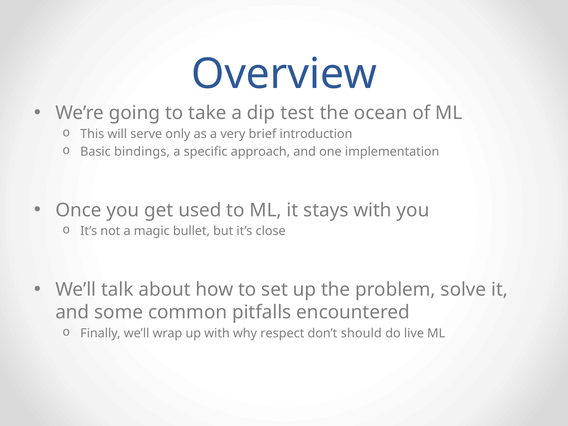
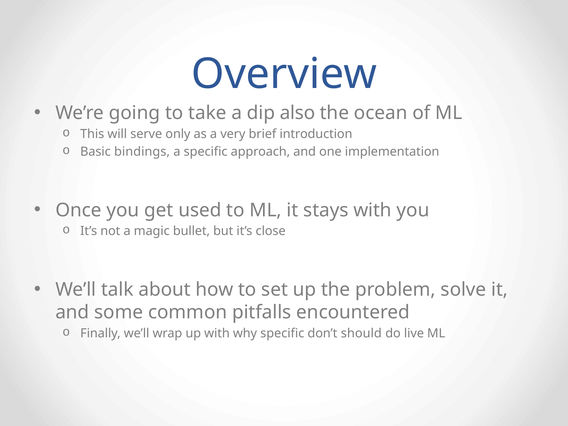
test: test -> also
why respect: respect -> specific
